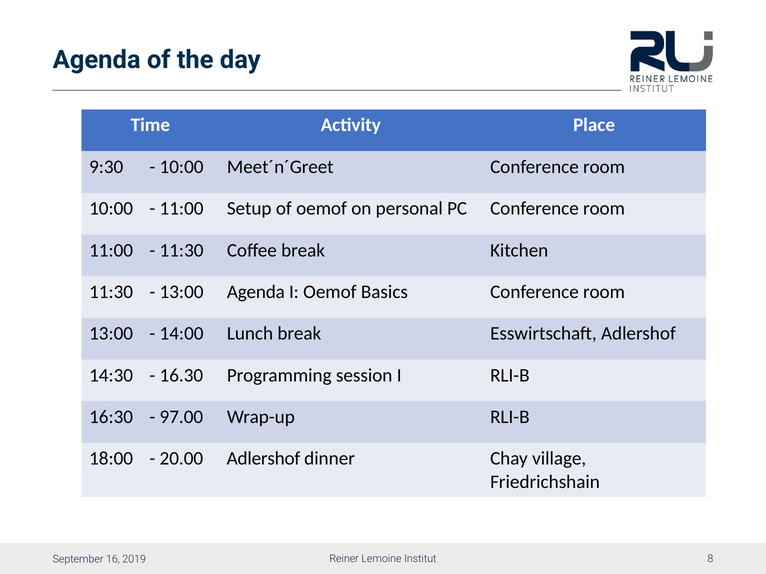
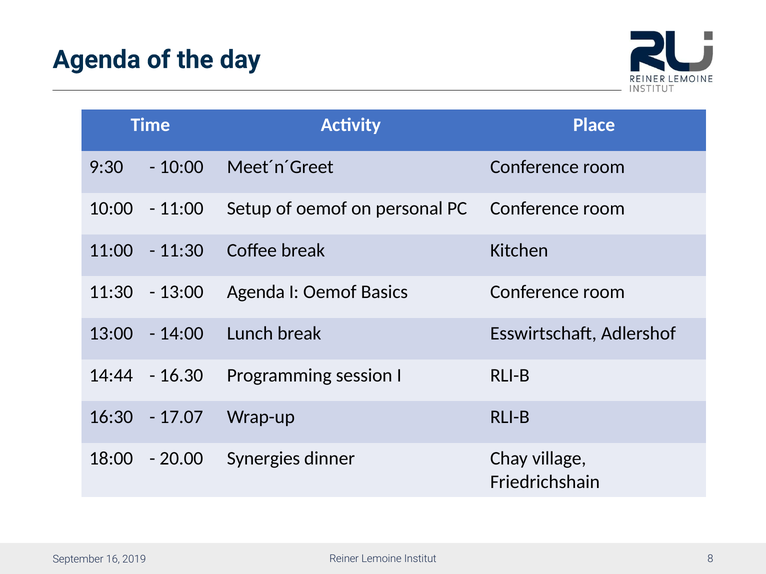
14:30: 14:30 -> 14:44
97.00: 97.00 -> 17.07
20.00 Adlershof: Adlershof -> Synergies
